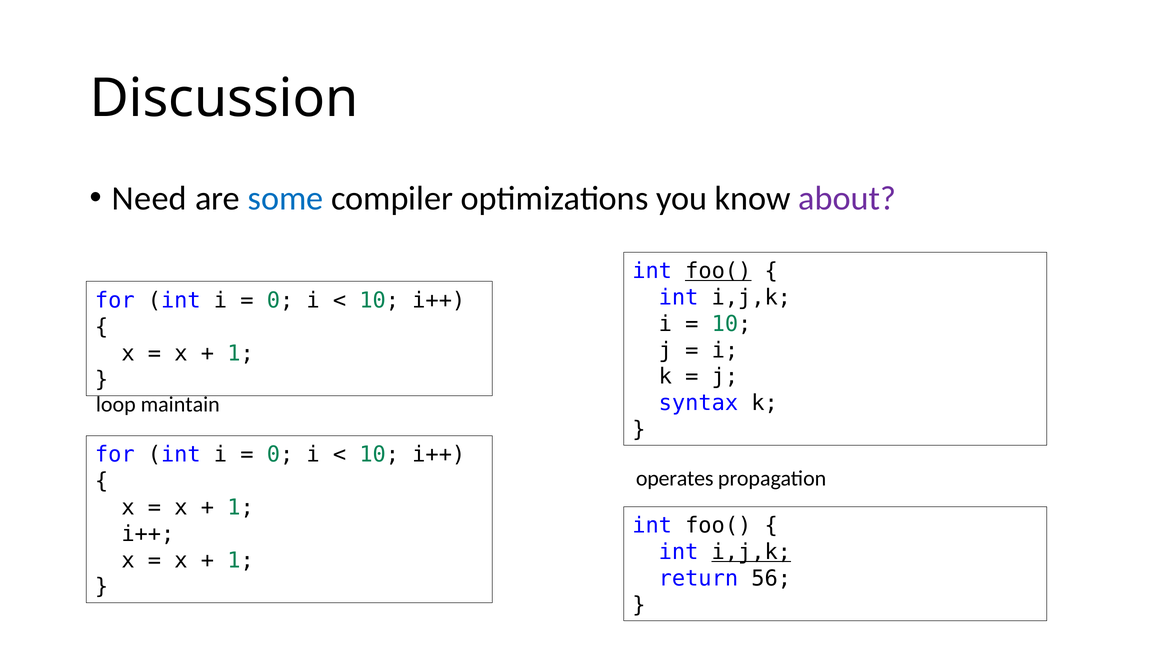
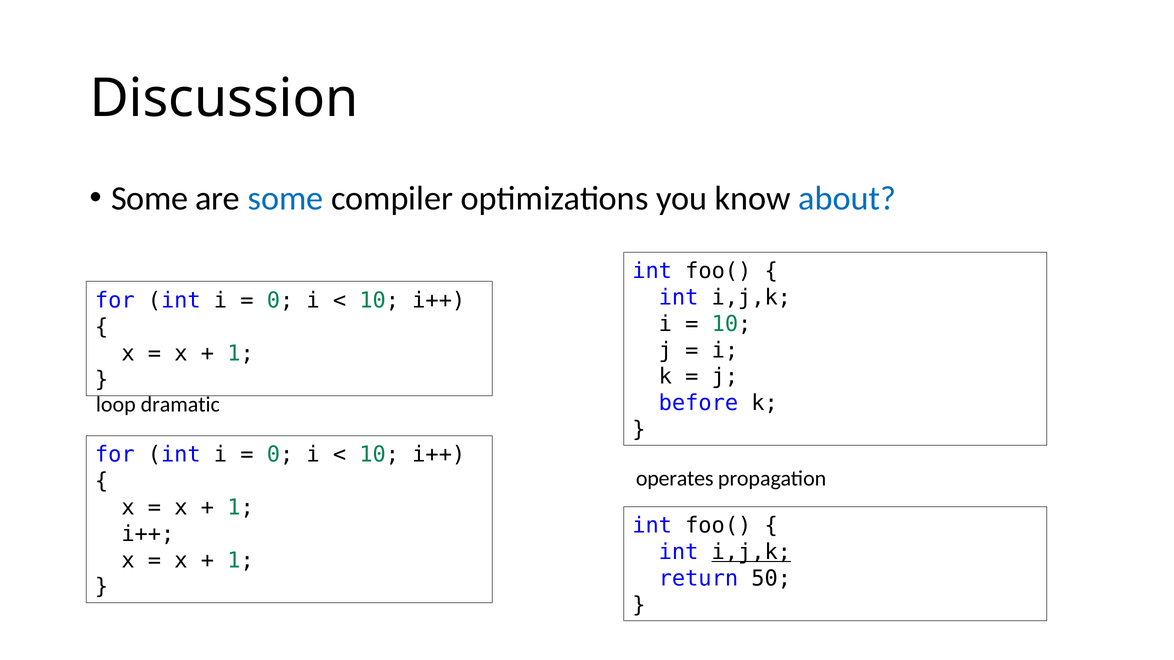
Need at (149, 198): Need -> Some
about colour: purple -> blue
foo( at (718, 271) underline: present -> none
syntax: syntax -> before
maintain: maintain -> dramatic
56: 56 -> 50
